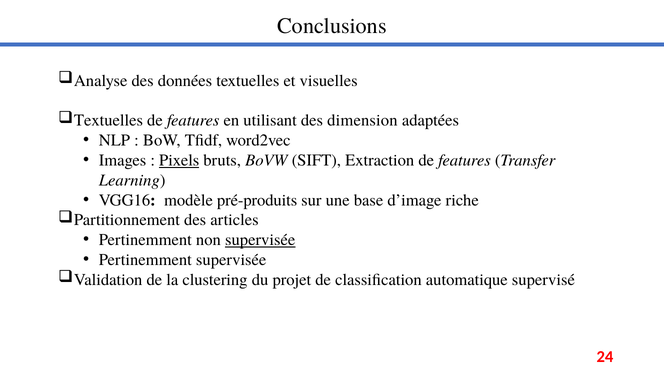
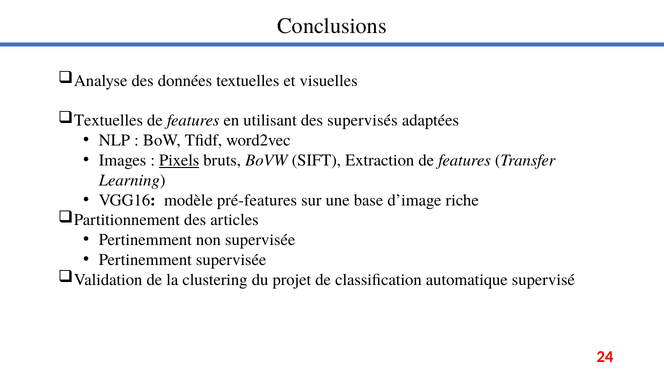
dimension: dimension -> supervisés
pré-produits: pré-produits -> pré-features
supervisée at (260, 240) underline: present -> none
